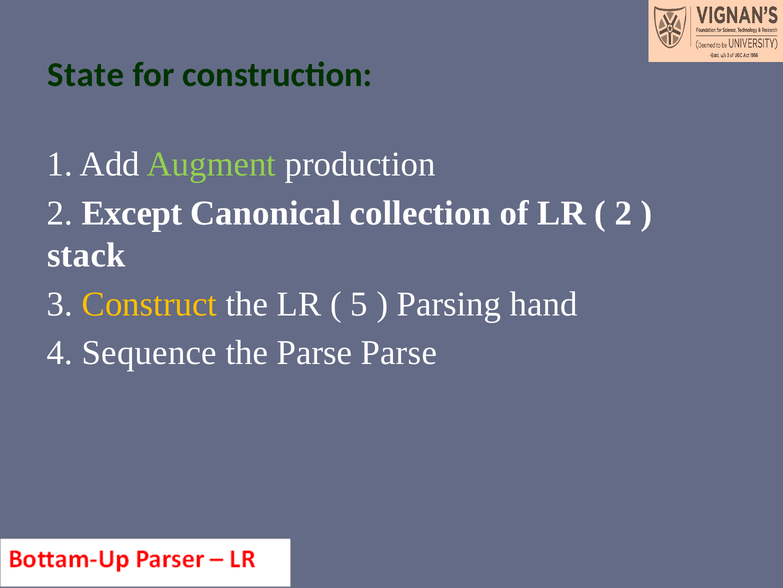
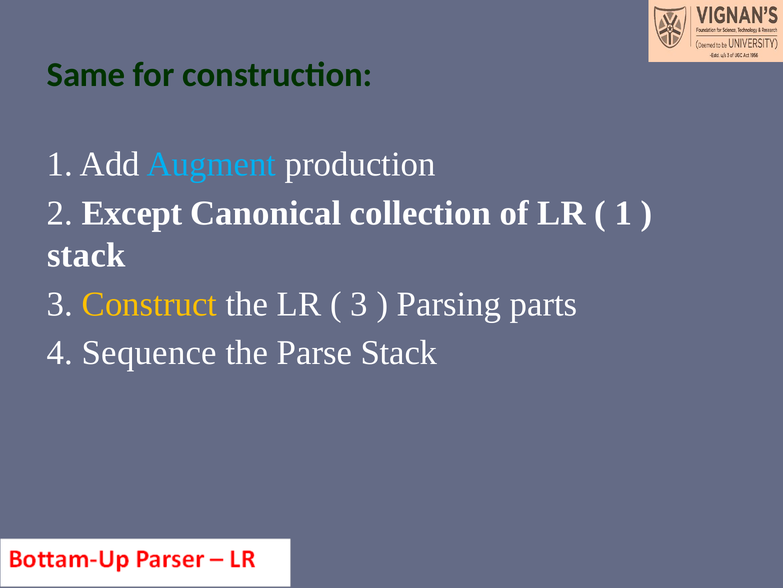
State: State -> Same
Augment colour: light green -> light blue
2 at (623, 213): 2 -> 1
5 at (359, 304): 5 -> 3
hand: hand -> parts
Parse Parse: Parse -> Stack
